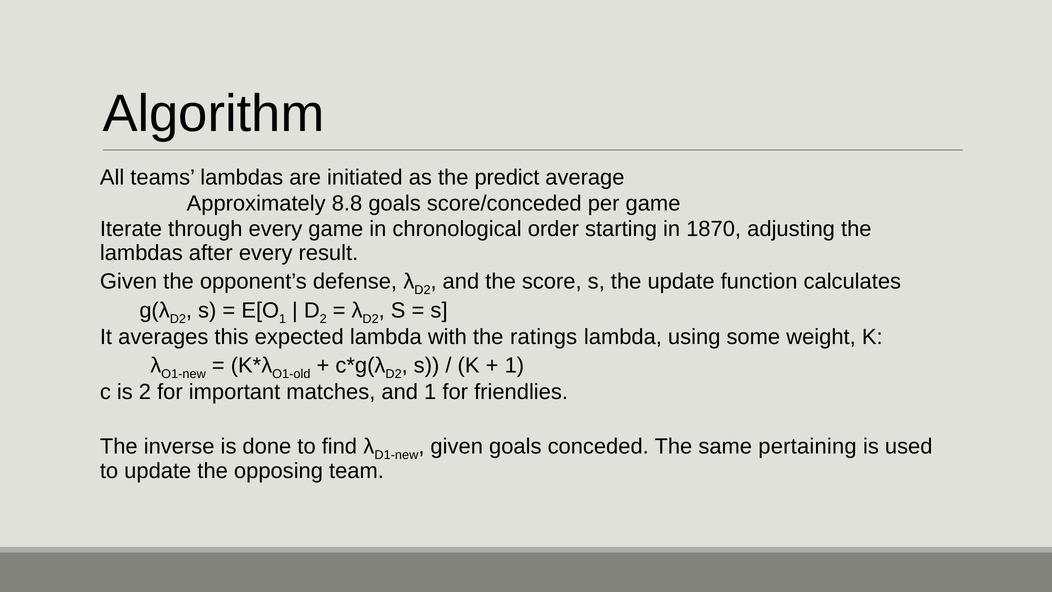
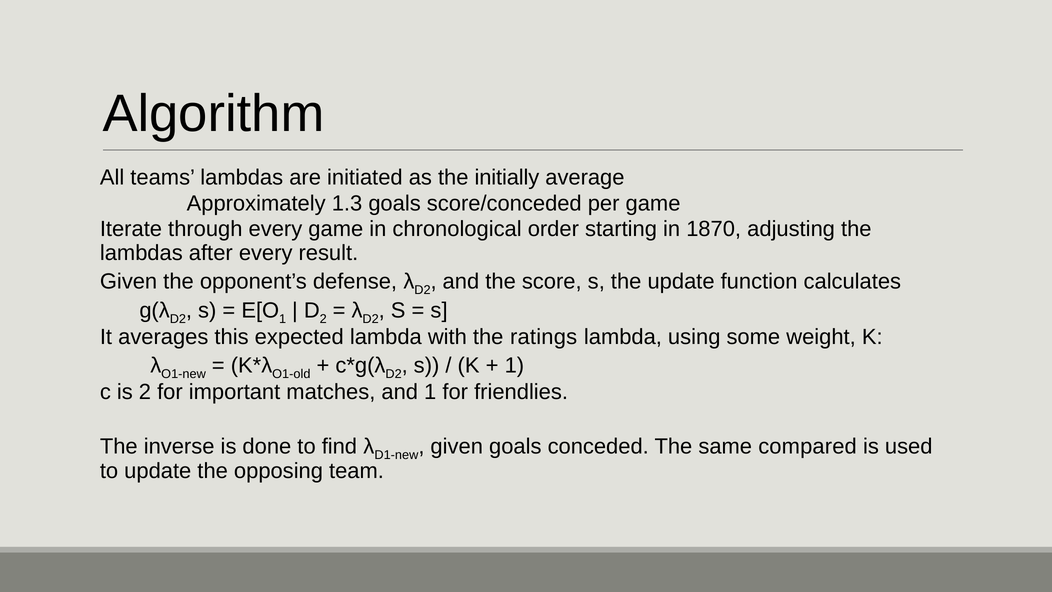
predict: predict -> initially
8.8: 8.8 -> 1.3
pertaining: pertaining -> compared
